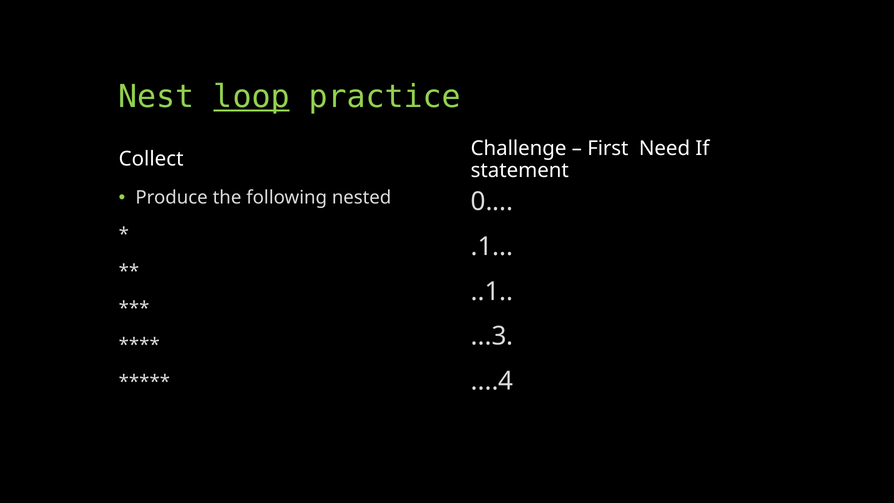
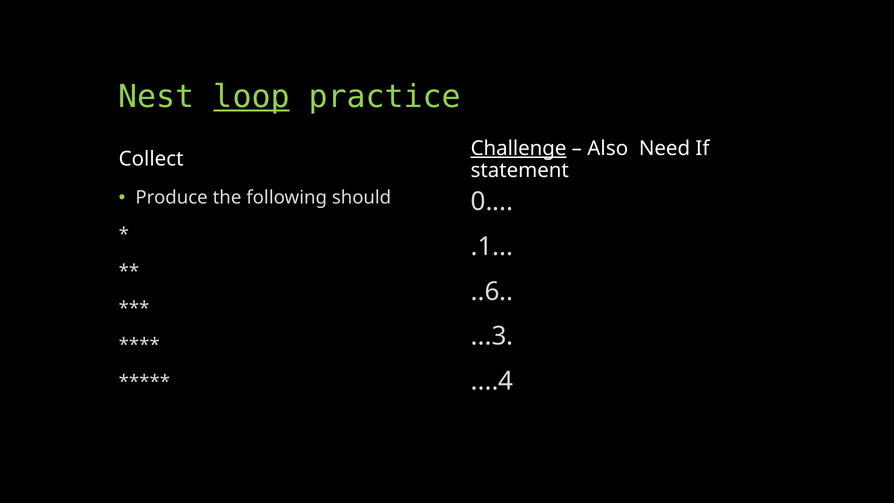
Challenge underline: none -> present
First: First -> Also
nested: nested -> should
..1: ..1 -> ..6
